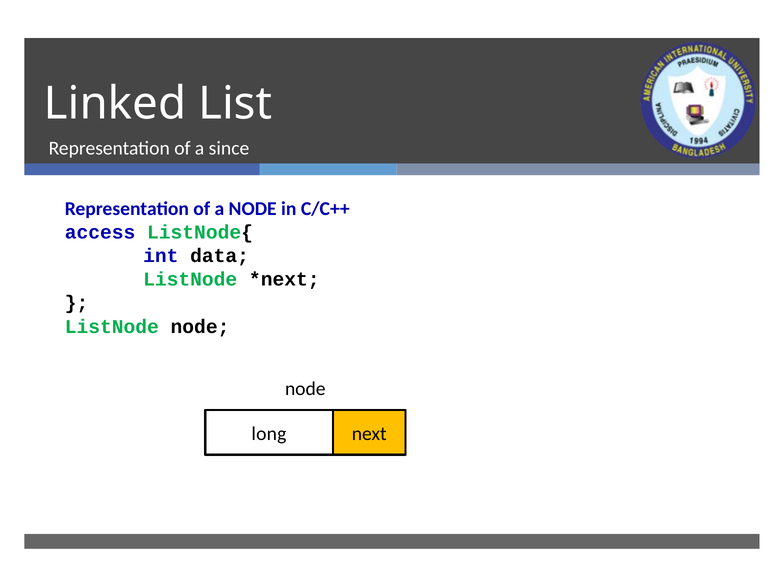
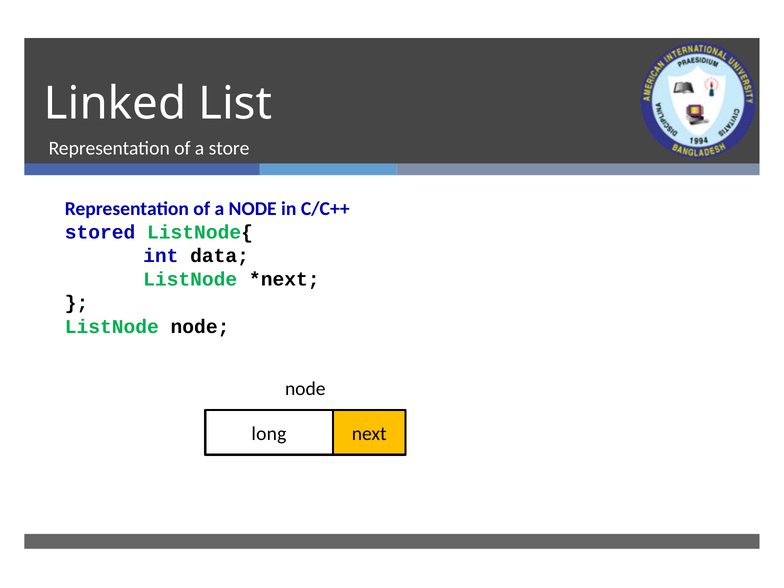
since: since -> store
access: access -> stored
